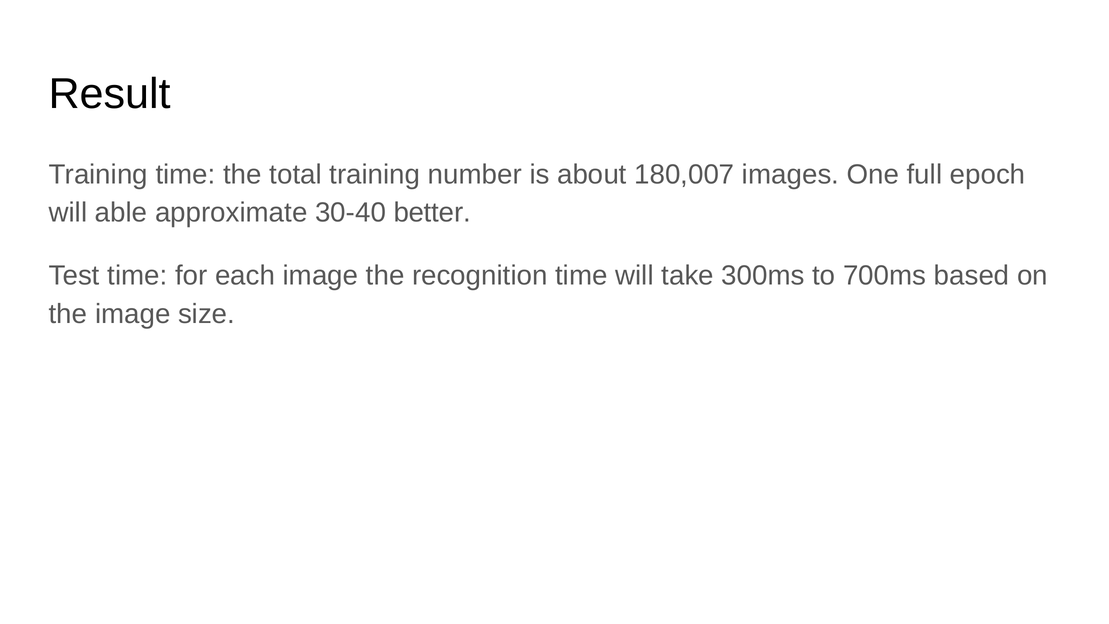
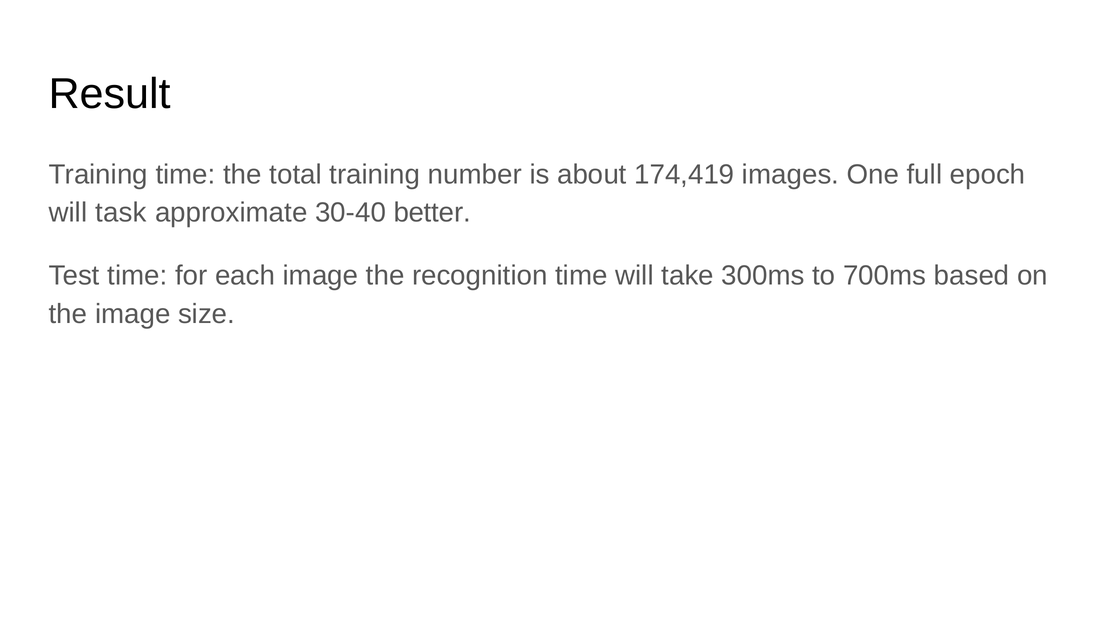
180,007: 180,007 -> 174,419
able: able -> task
